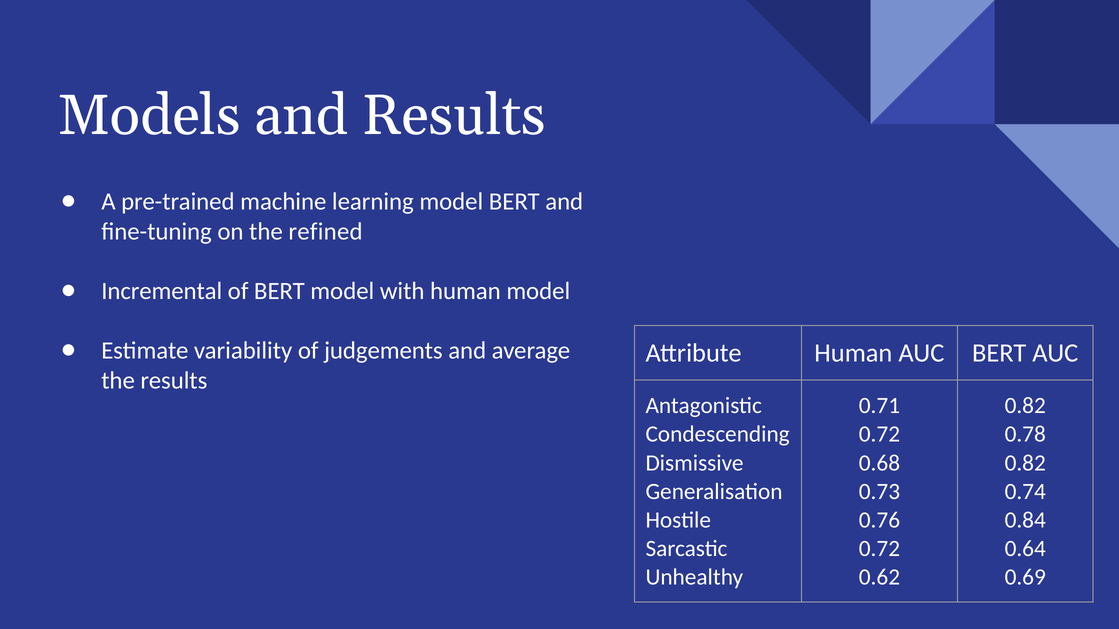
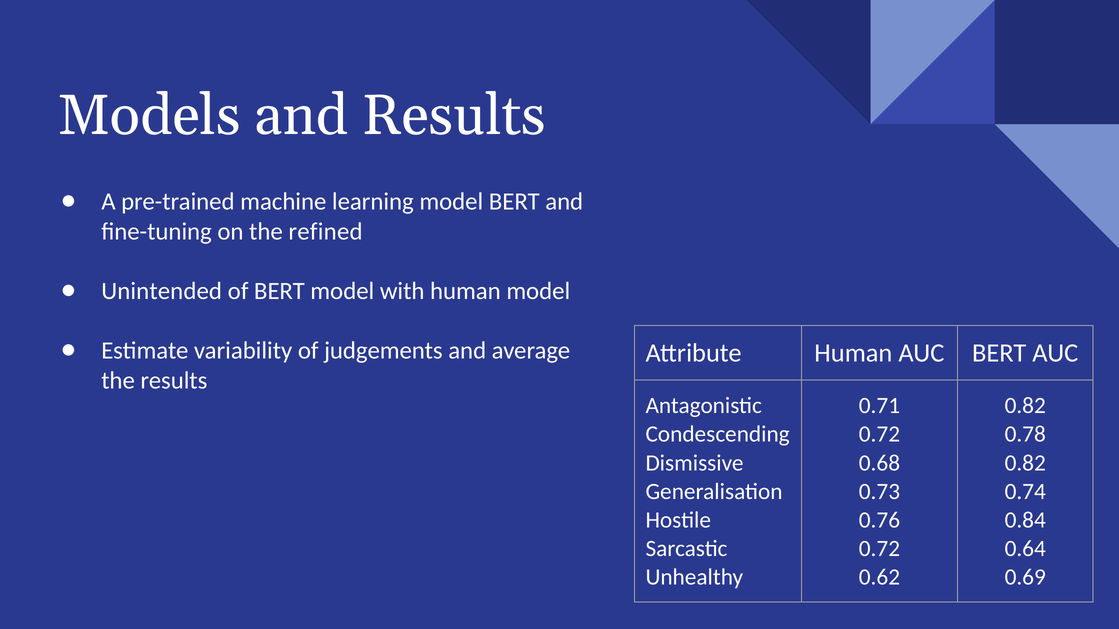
Incremental: Incremental -> Unintended
